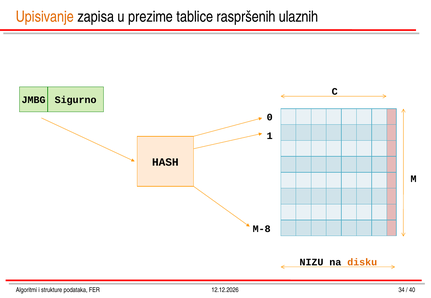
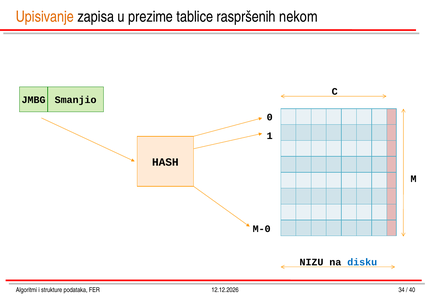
ulaznih: ulaznih -> nekom
Sigurno: Sigurno -> Smanjio
M-8: M-8 -> M-0
disku colour: orange -> blue
